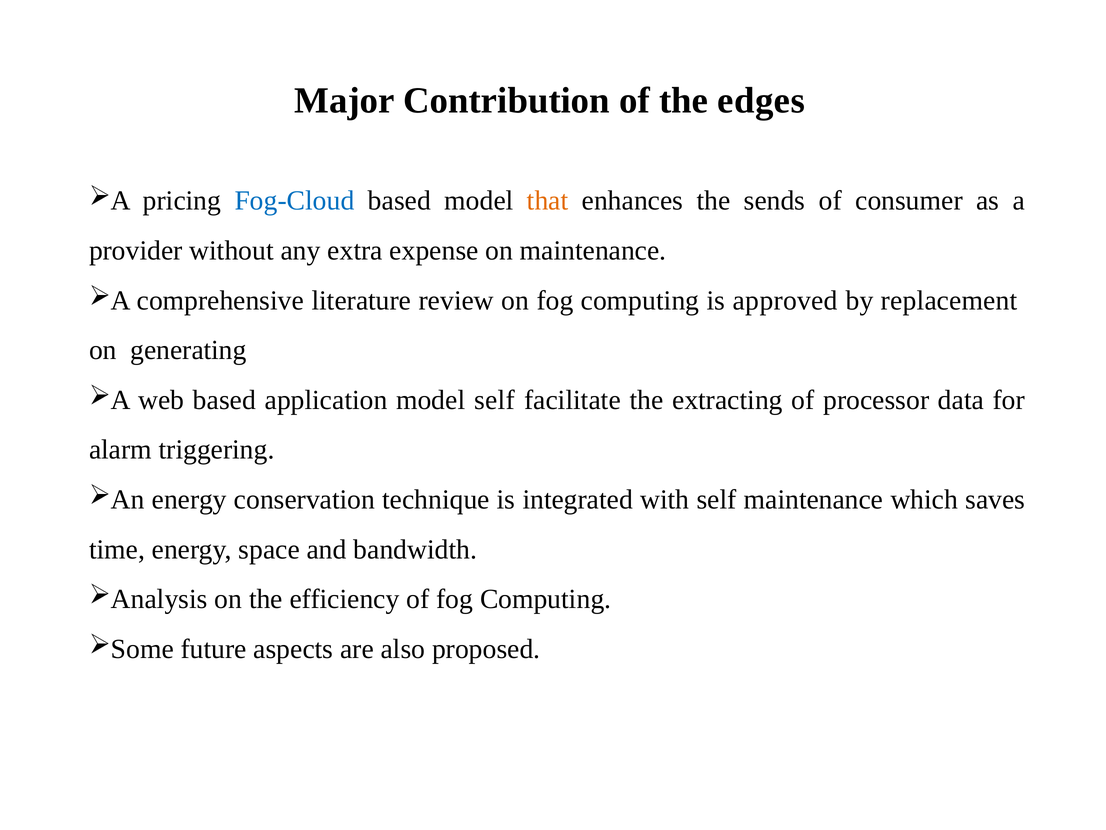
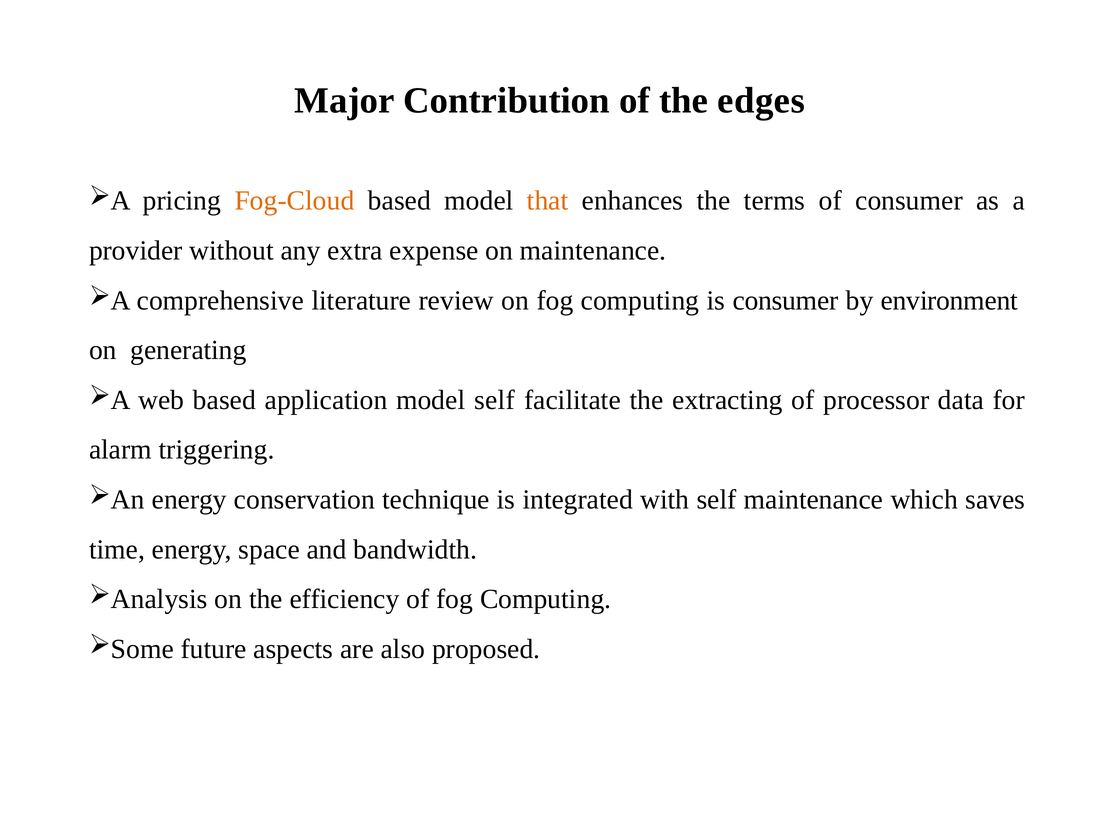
Fog-Cloud colour: blue -> orange
sends: sends -> terms
is approved: approved -> consumer
replacement: replacement -> environment
